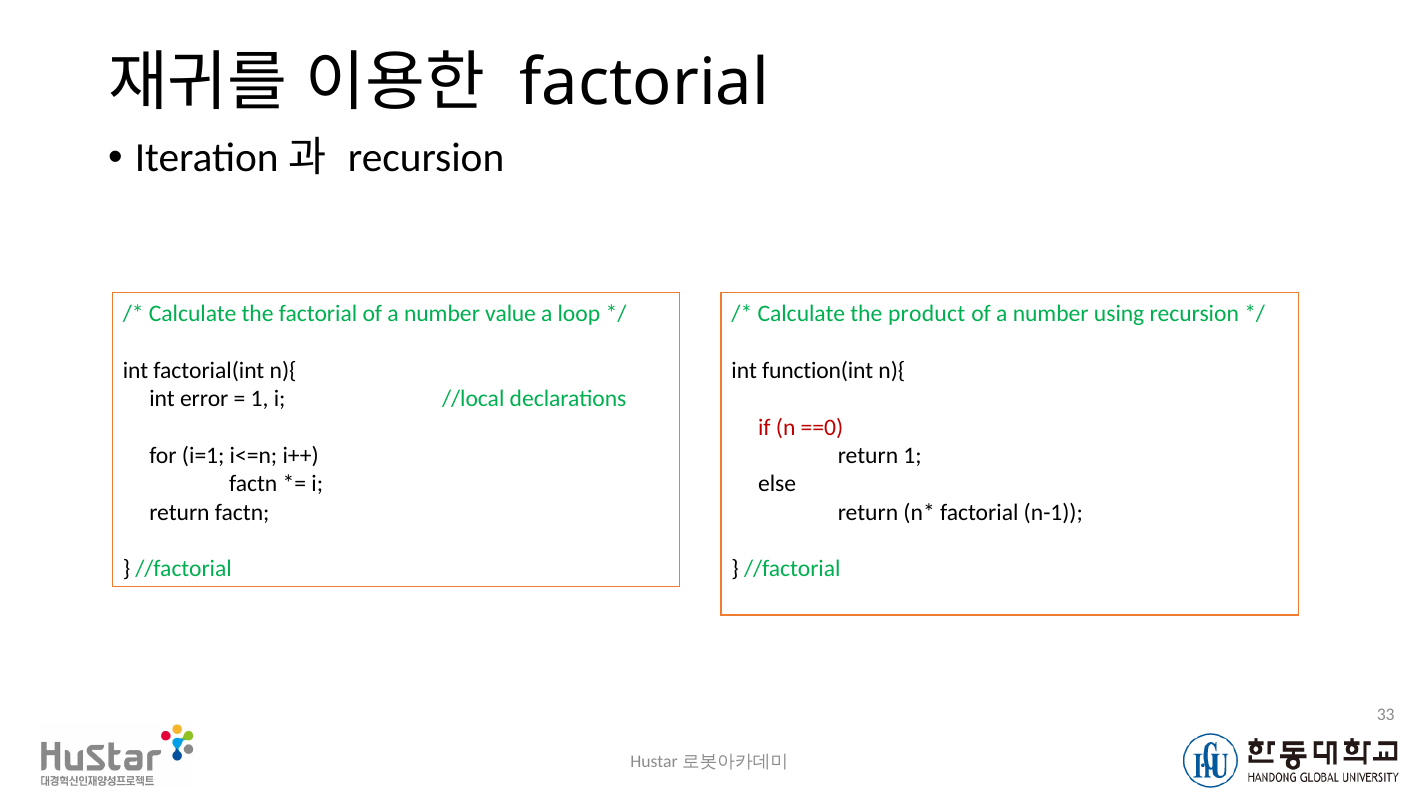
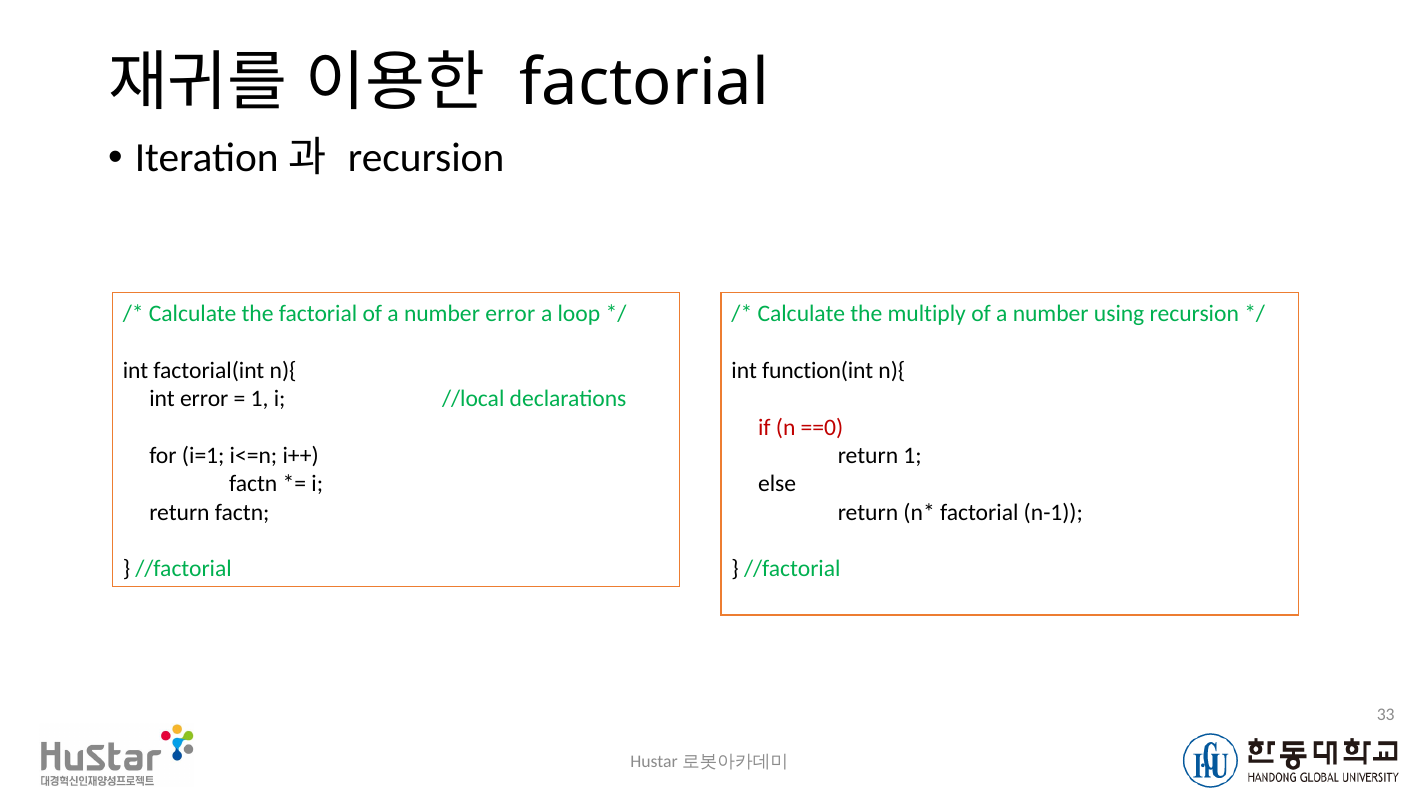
number value: value -> error
product: product -> multiply
